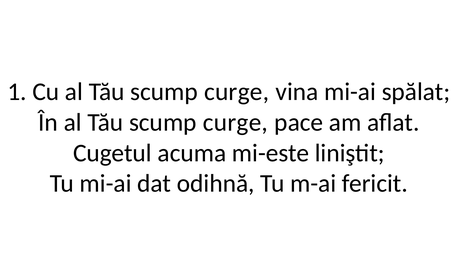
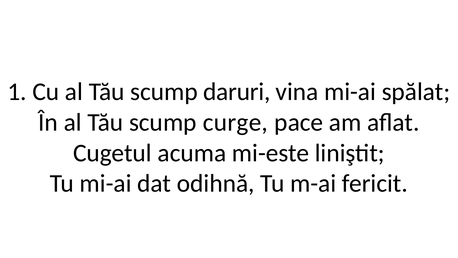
curge at (237, 92): curge -> daruri
